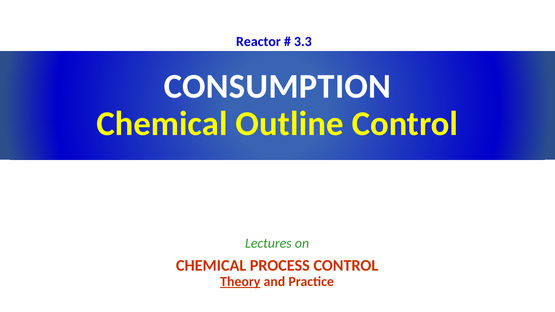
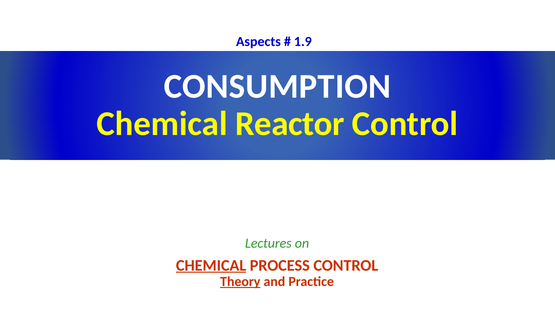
Reactor: Reactor -> Aspects
3.3: 3.3 -> 1.9
Outline: Outline -> Reactor
CHEMICAL at (211, 265) underline: none -> present
